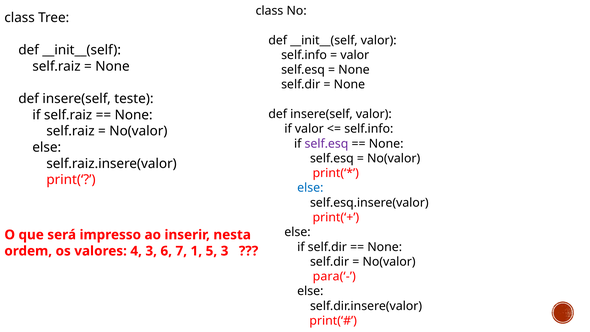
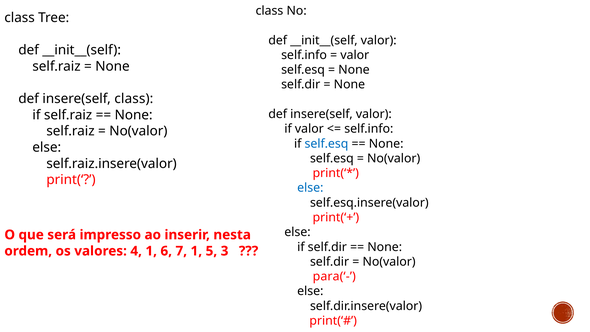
insere(self teste: teste -> class
self.esq at (326, 144) colour: purple -> blue
4 3: 3 -> 1
